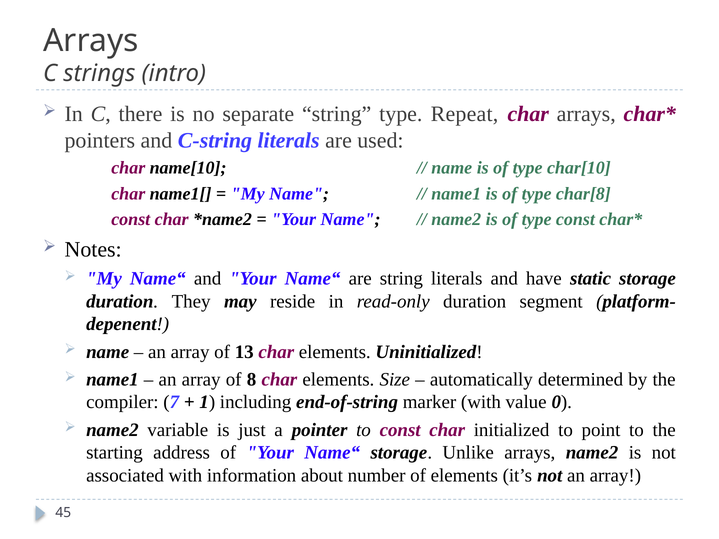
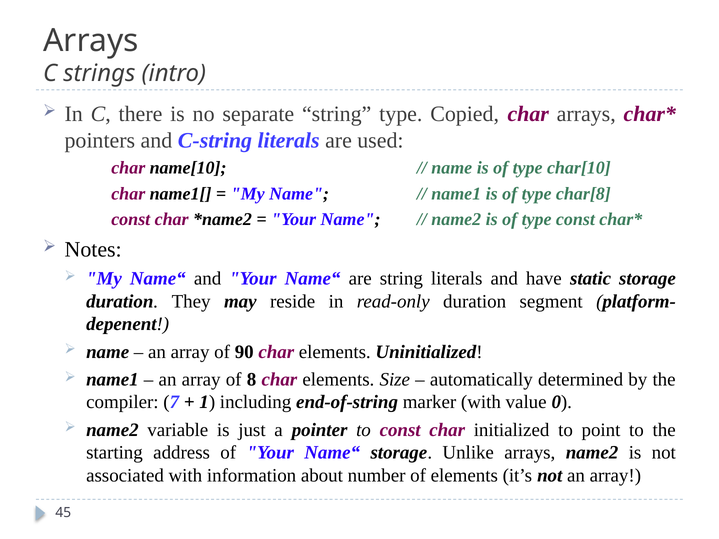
Repeat: Repeat -> Copied
13: 13 -> 90
